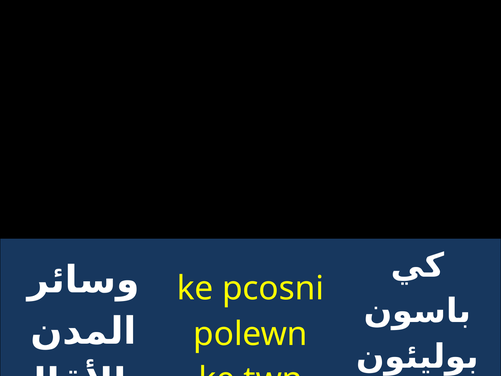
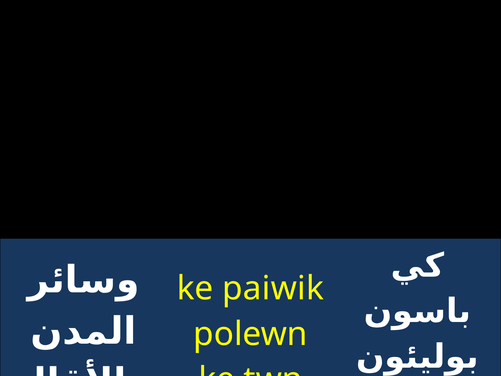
pcosni: pcosni -> paiwik
